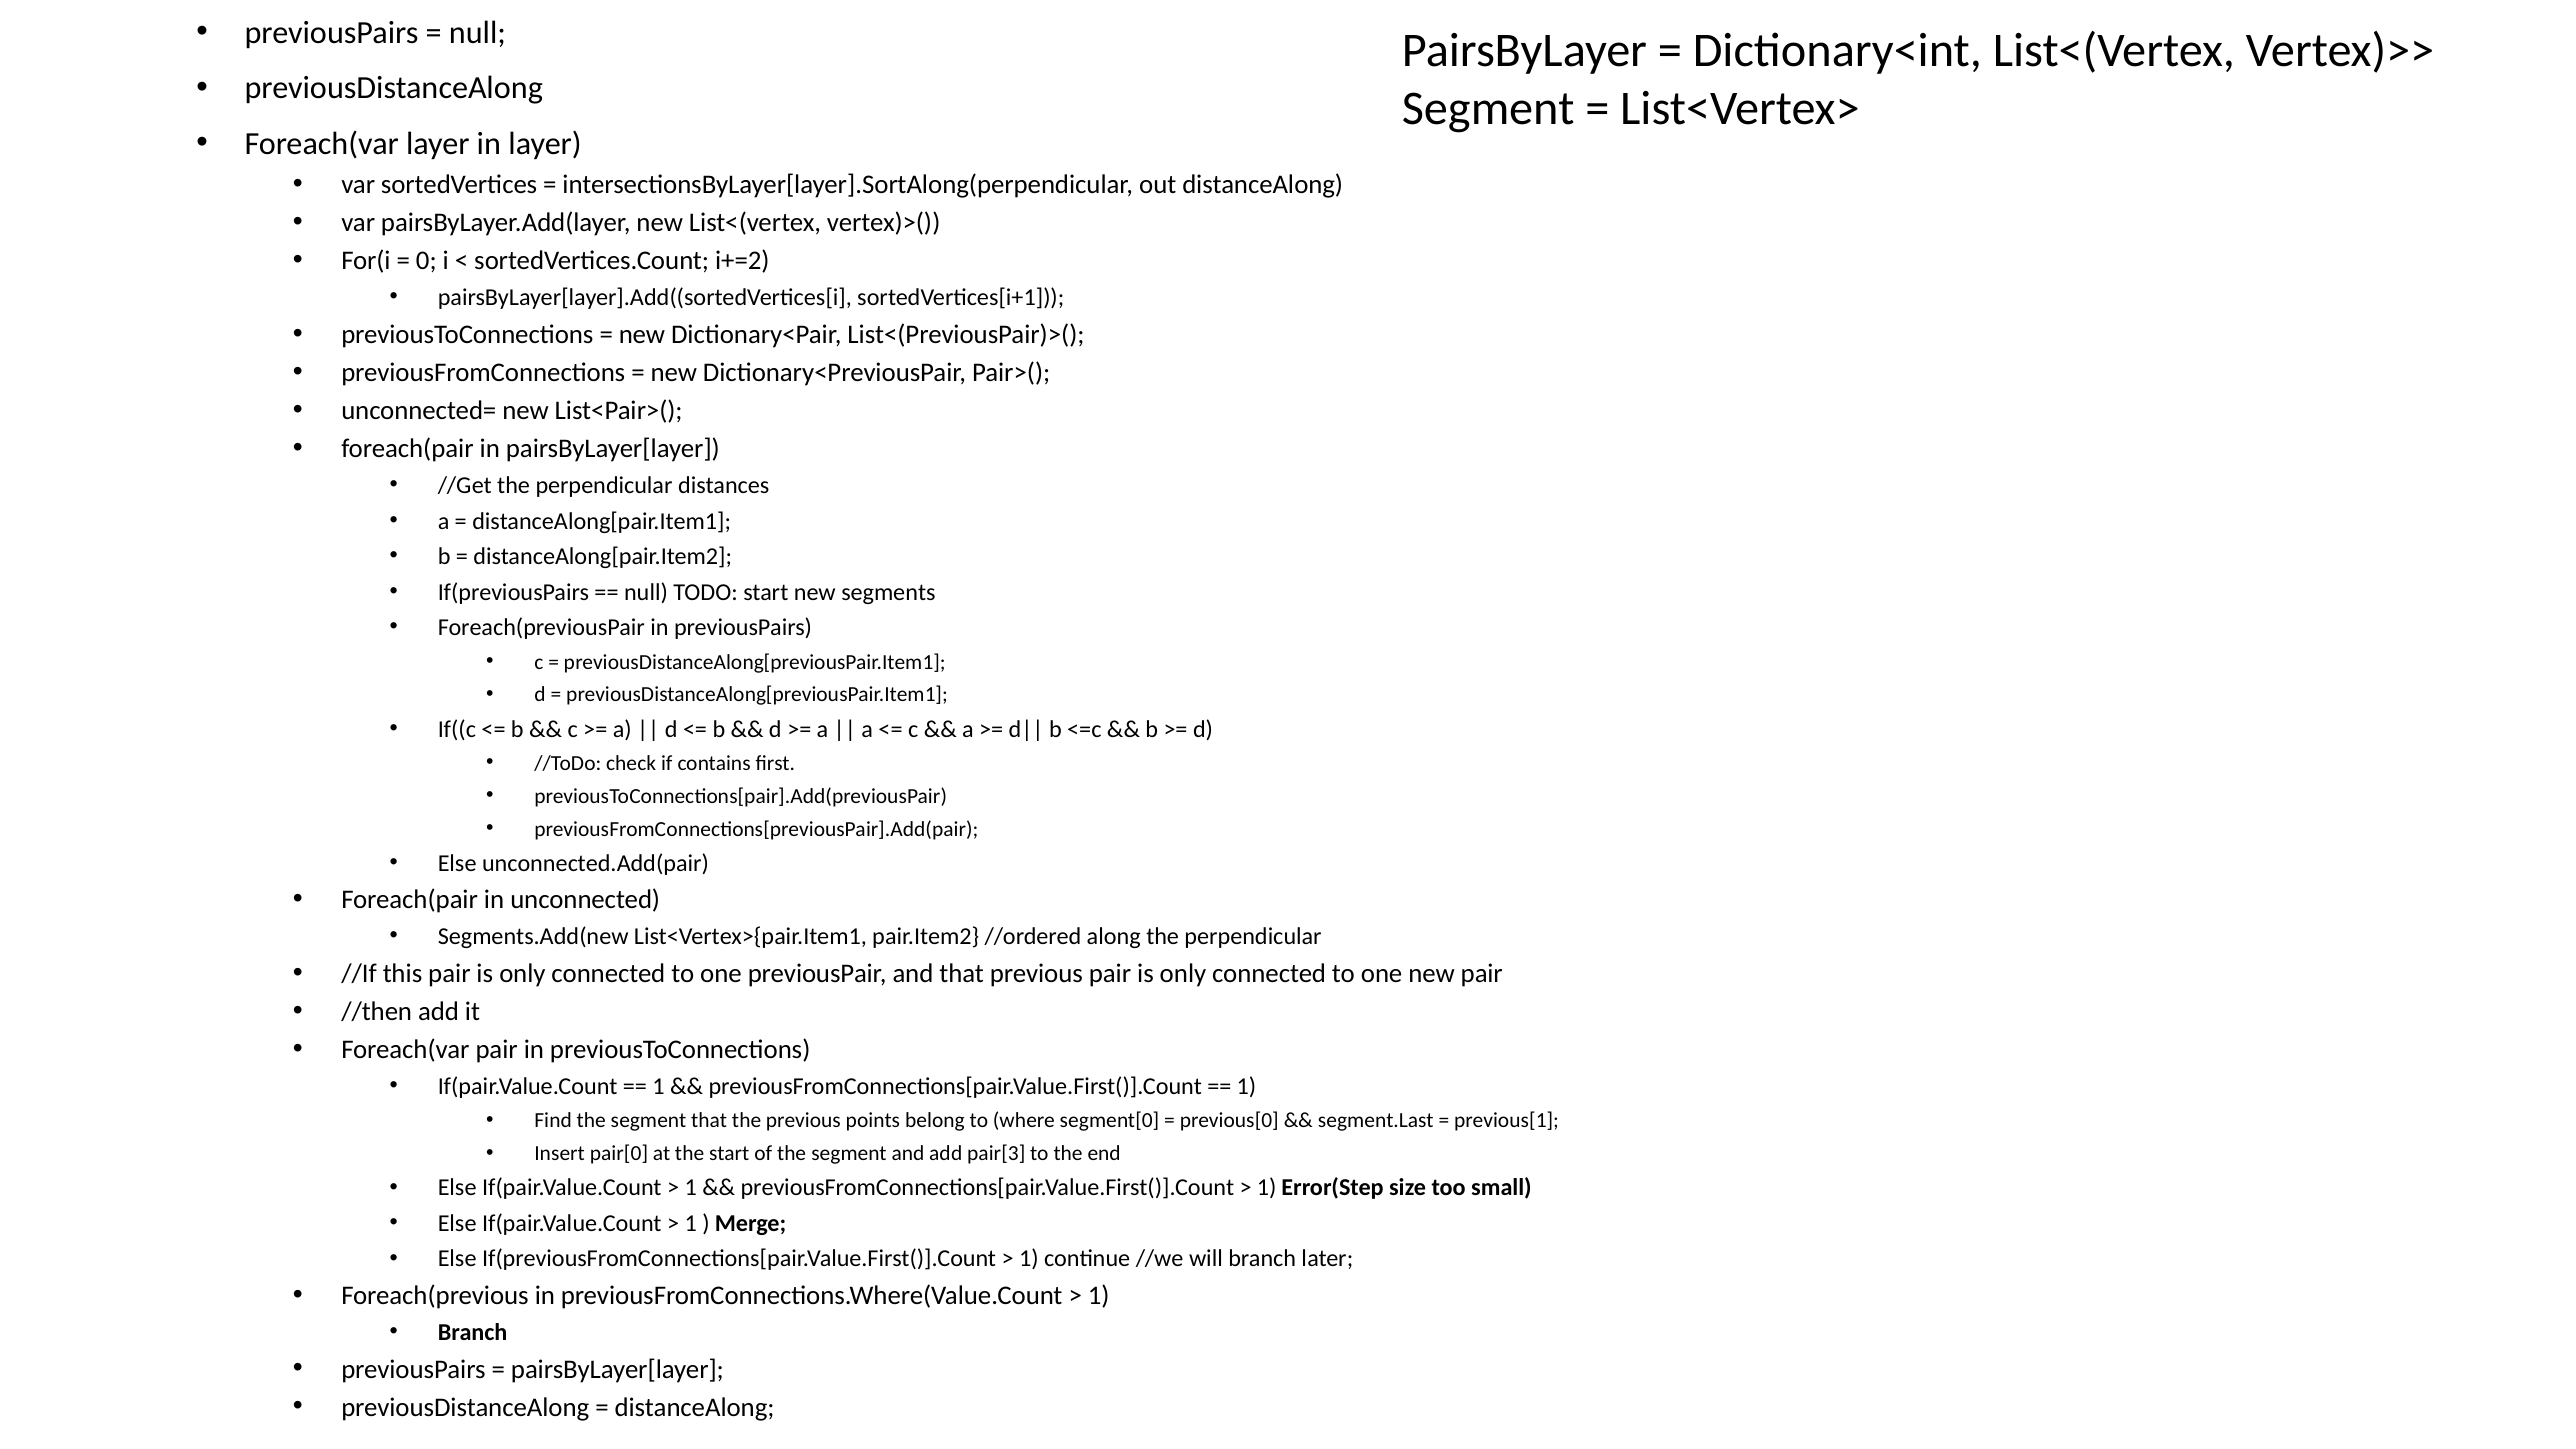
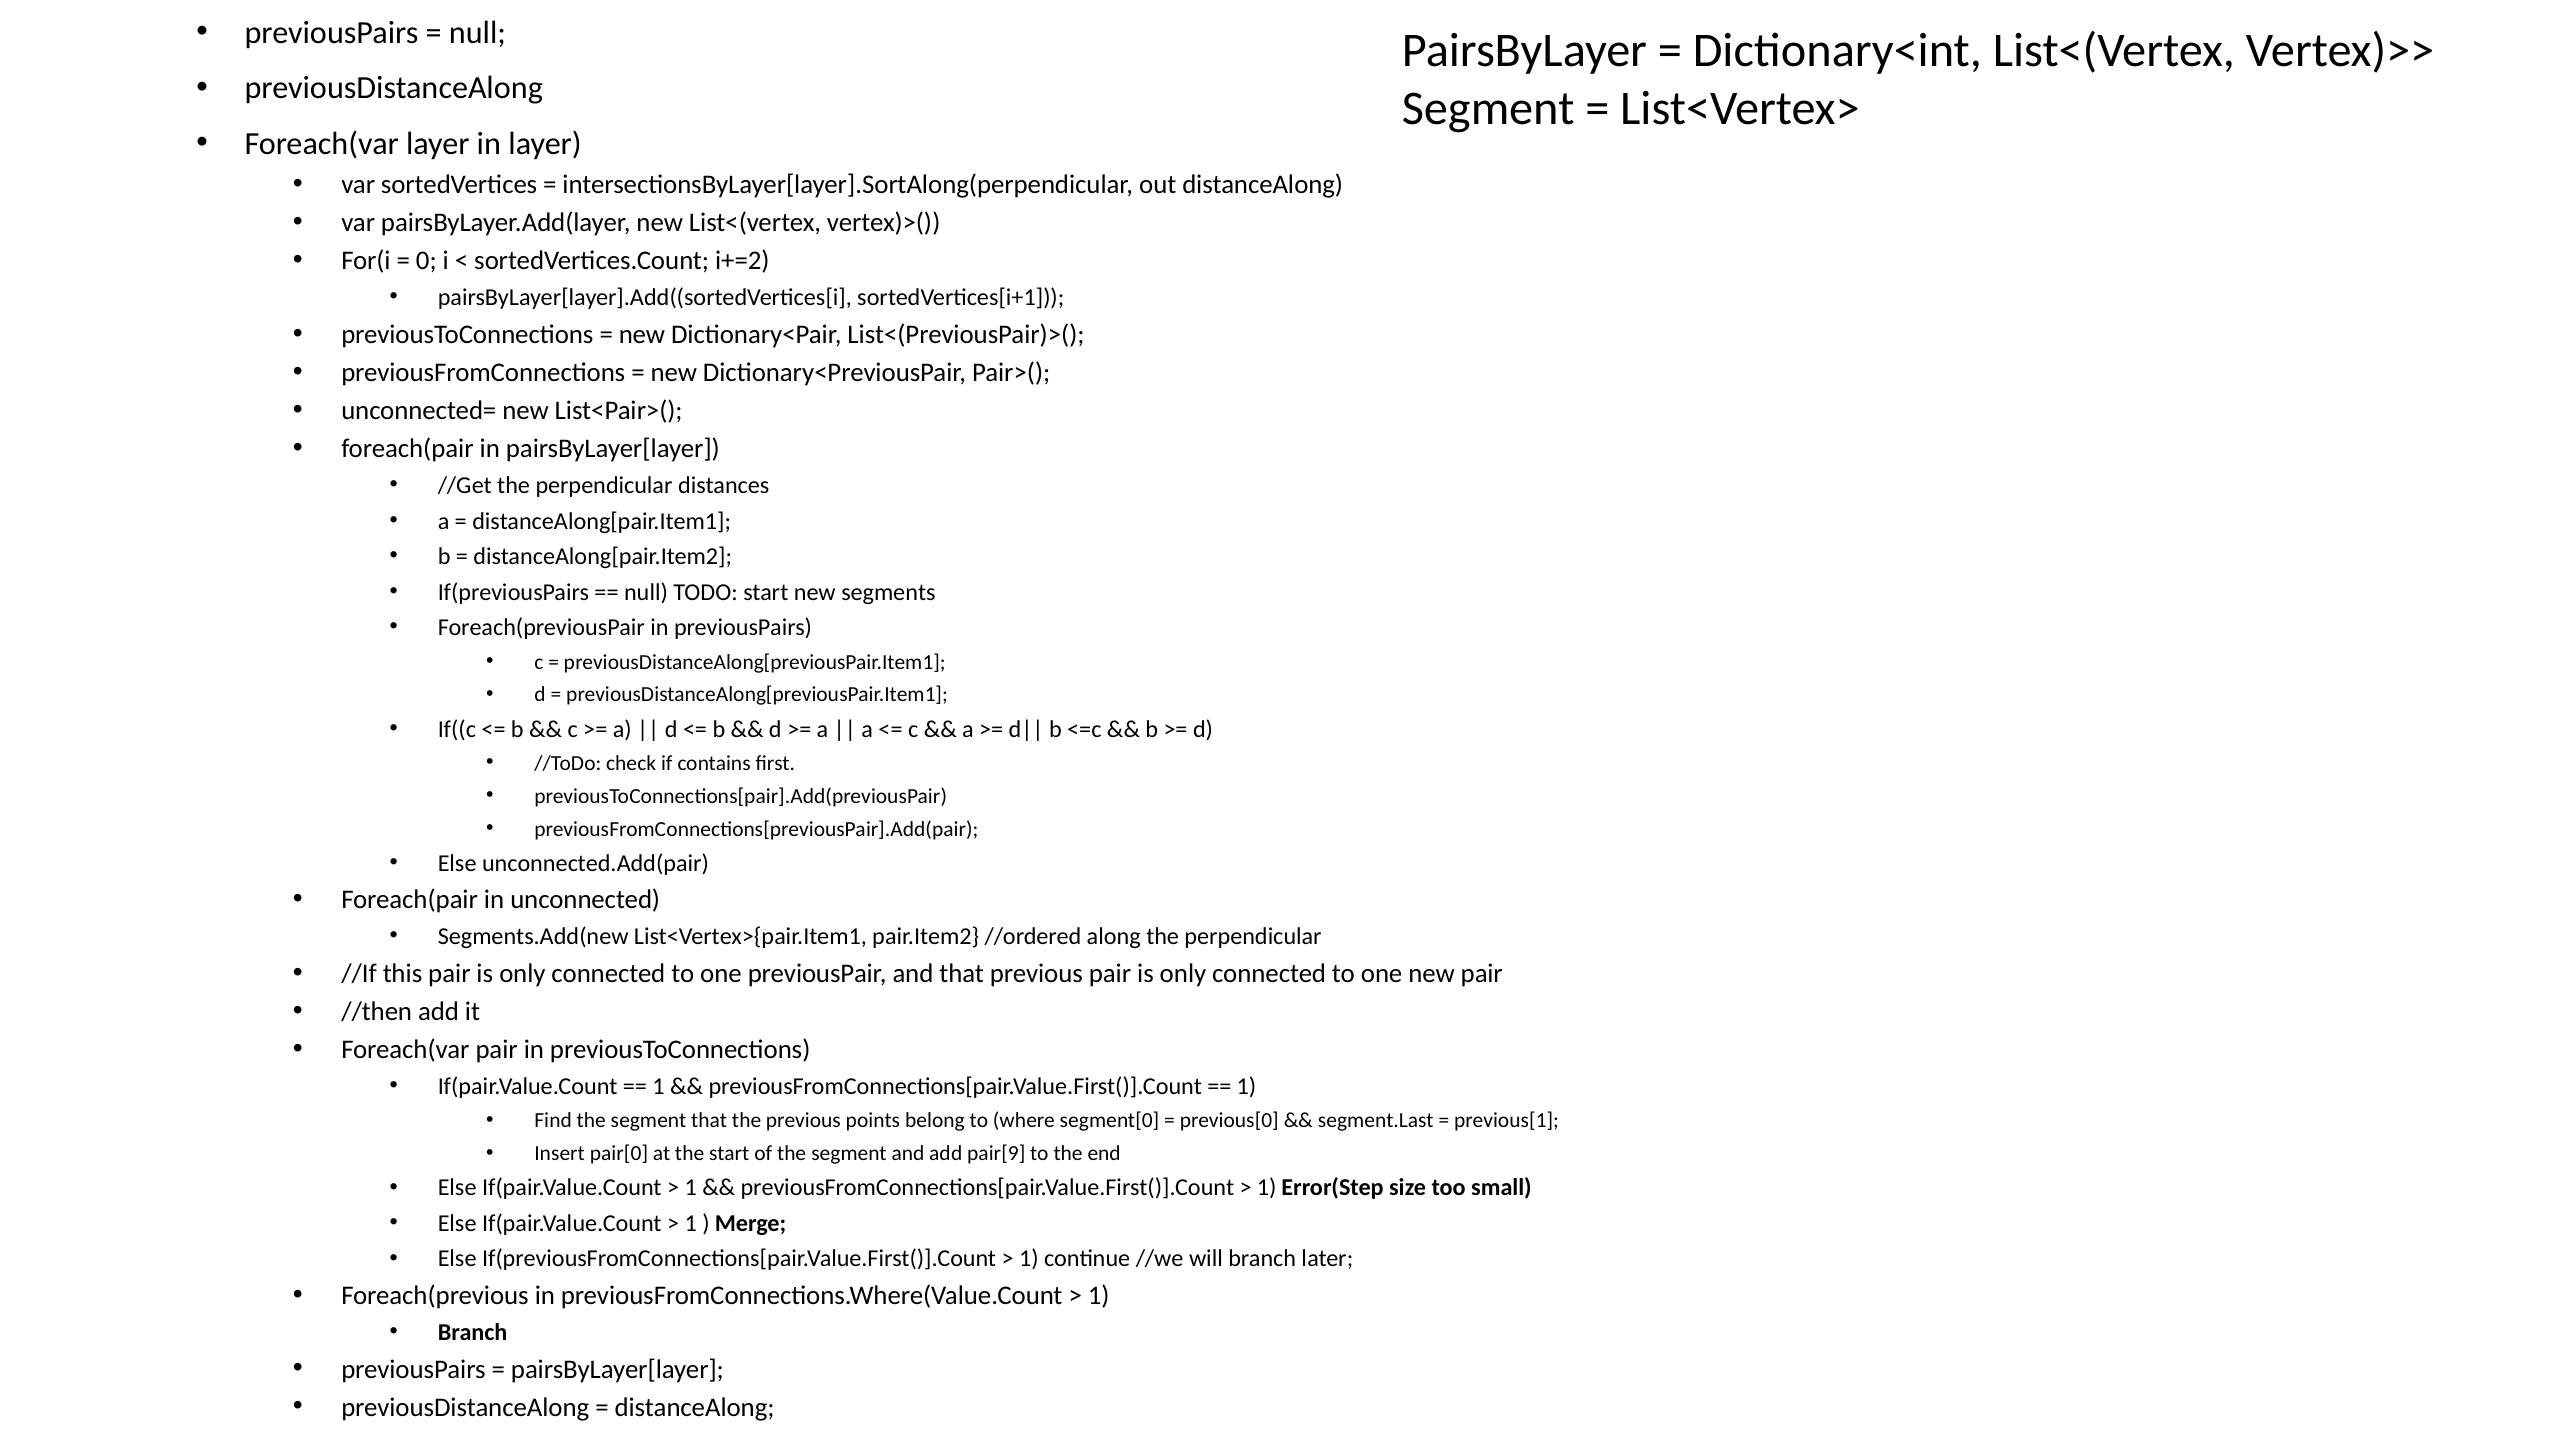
pair[3: pair[3 -> pair[9
